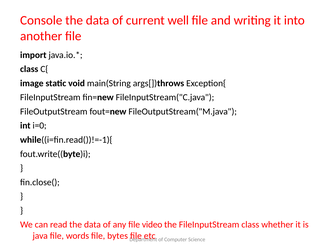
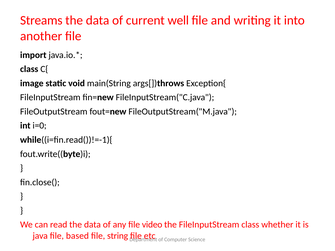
Console: Console -> Streams
words: words -> based
bytes: bytes -> string
